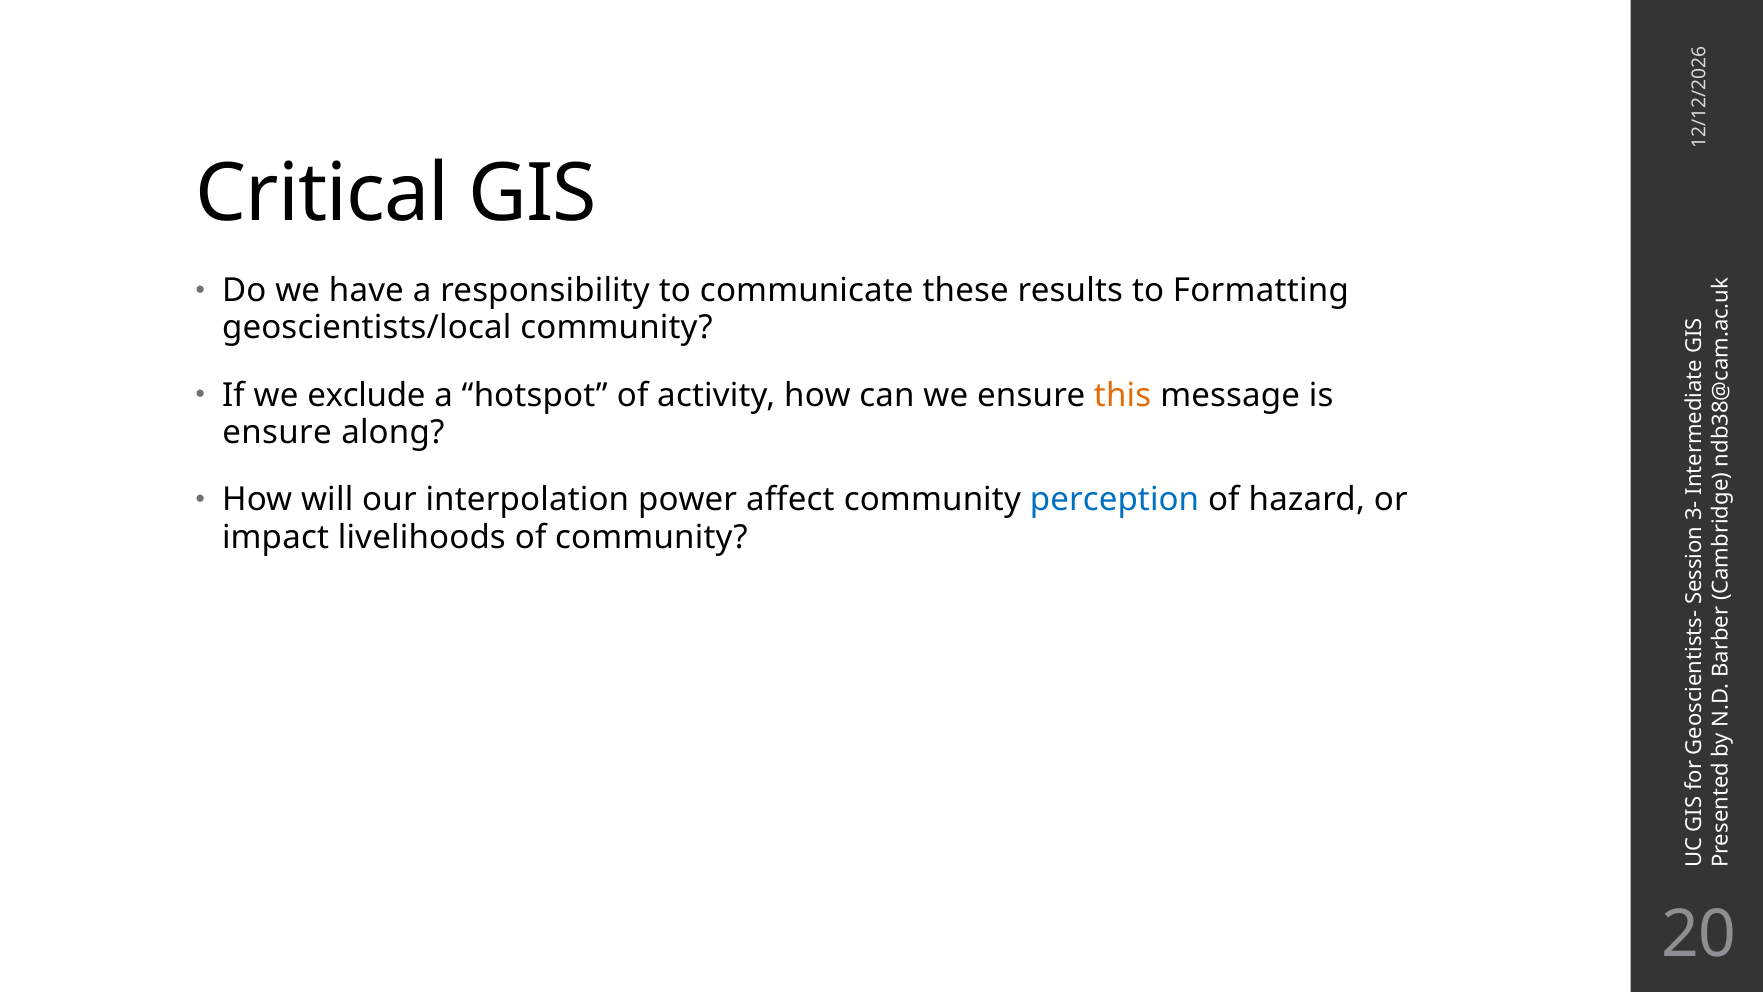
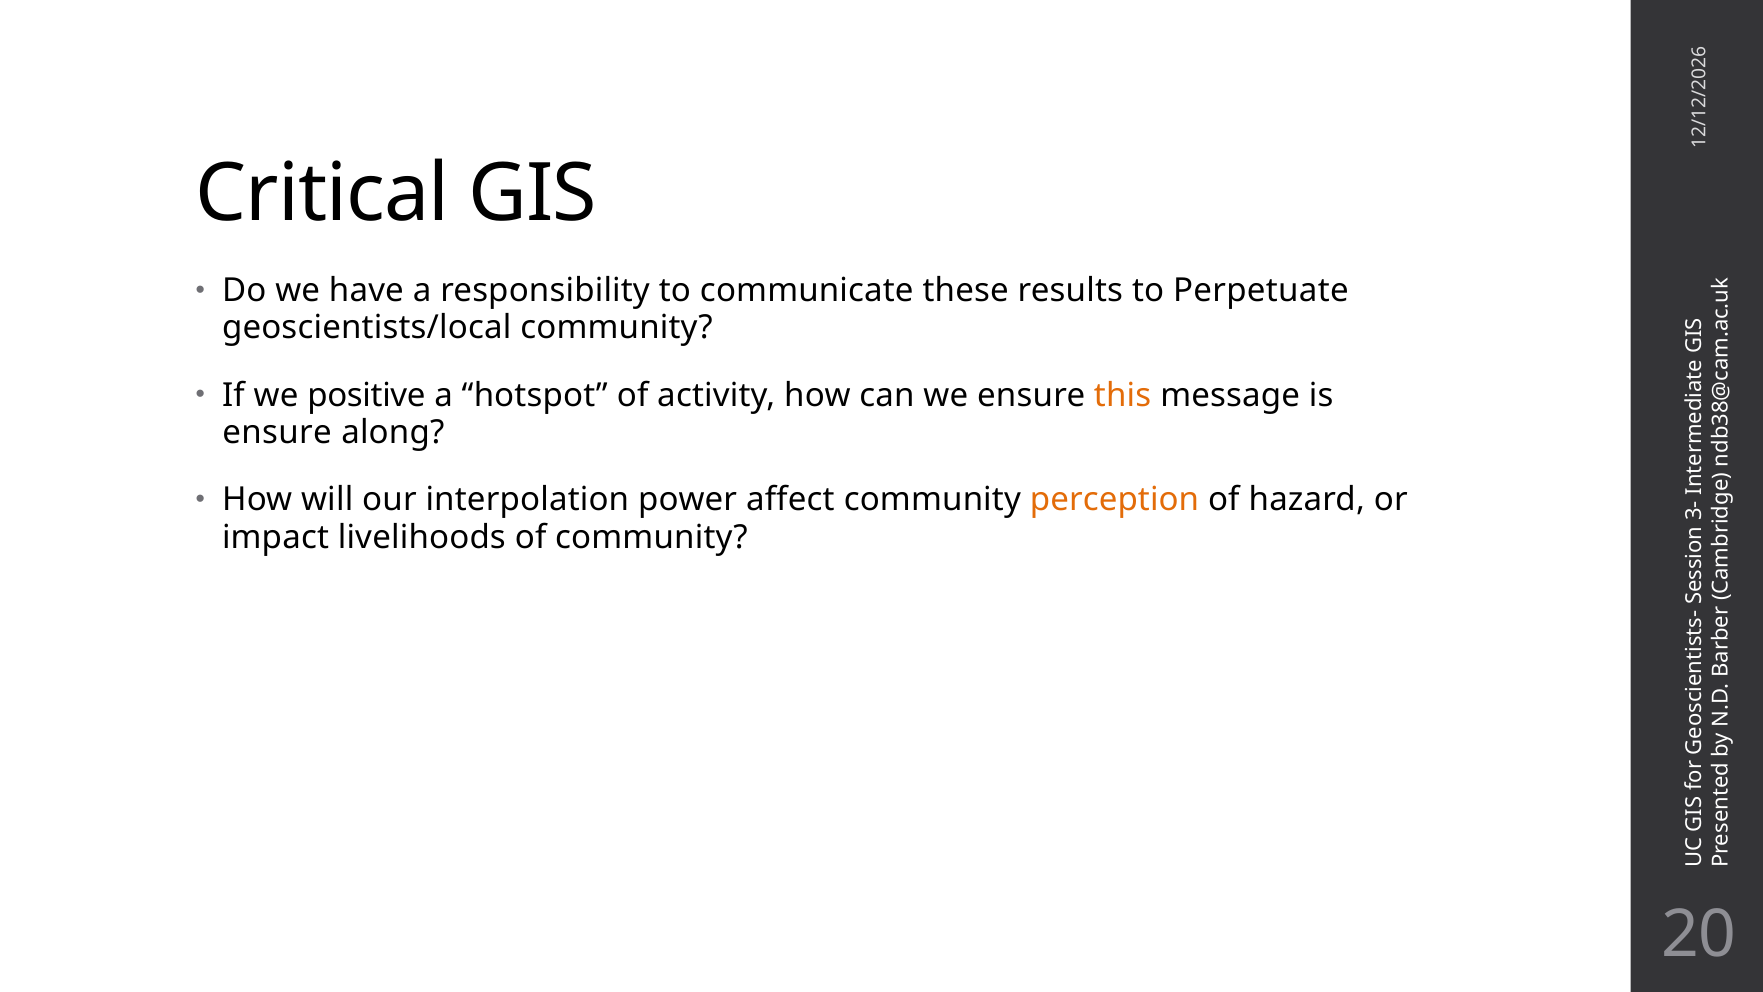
Formatting: Formatting -> Perpetuate
exclude: exclude -> positive
perception colour: blue -> orange
